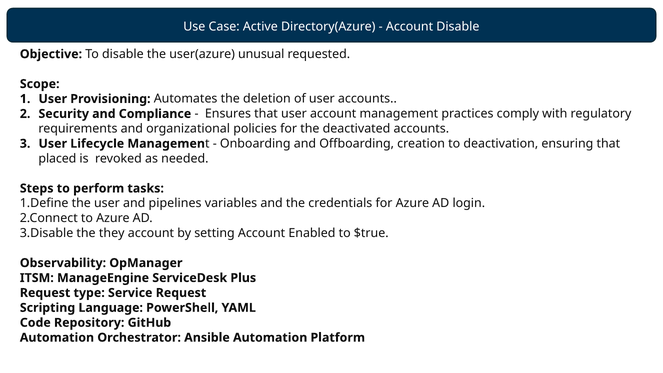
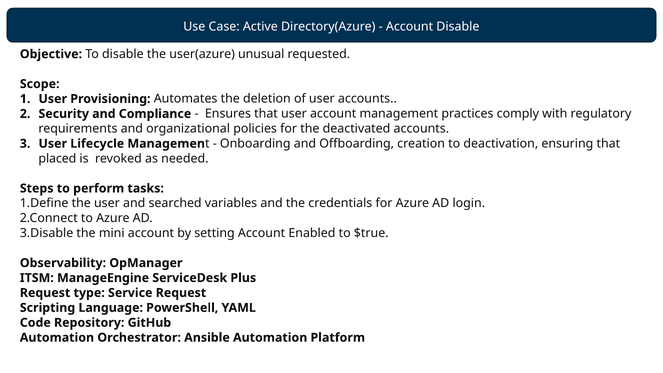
pipelines: pipelines -> searched
they: they -> mini
